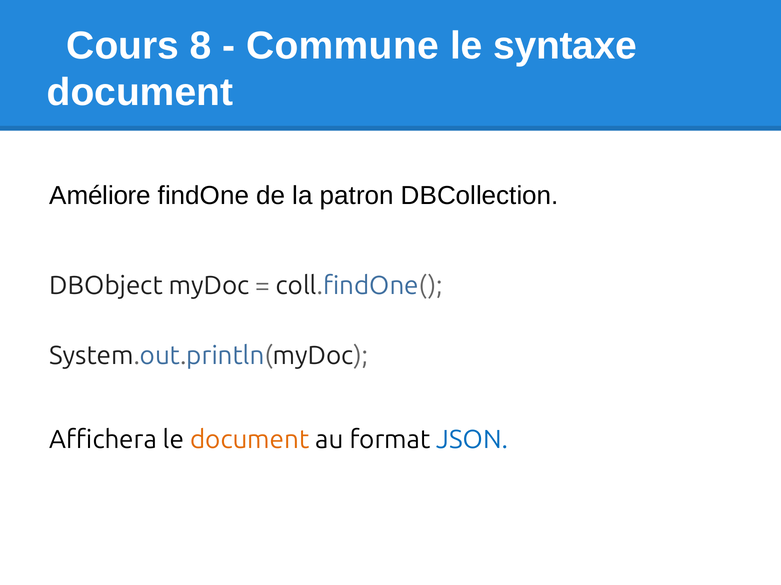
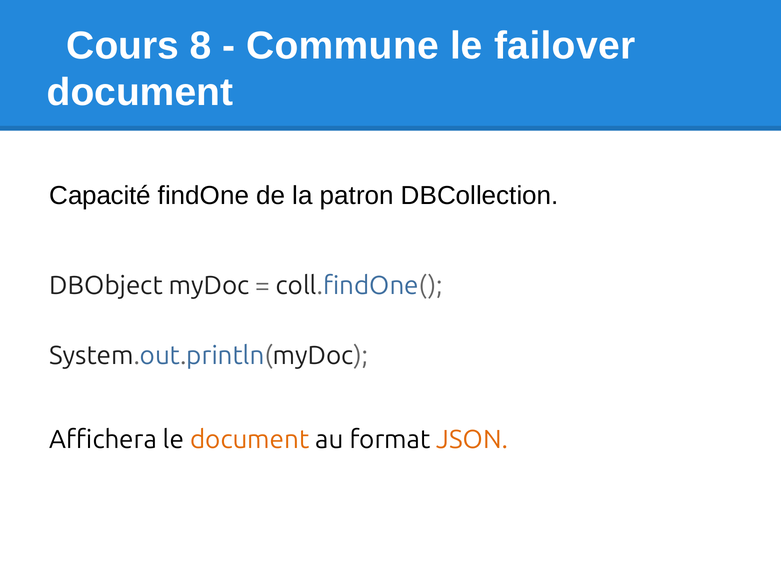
syntaxe: syntaxe -> failover
Améliore: Améliore -> Capacité
JSON colour: blue -> orange
